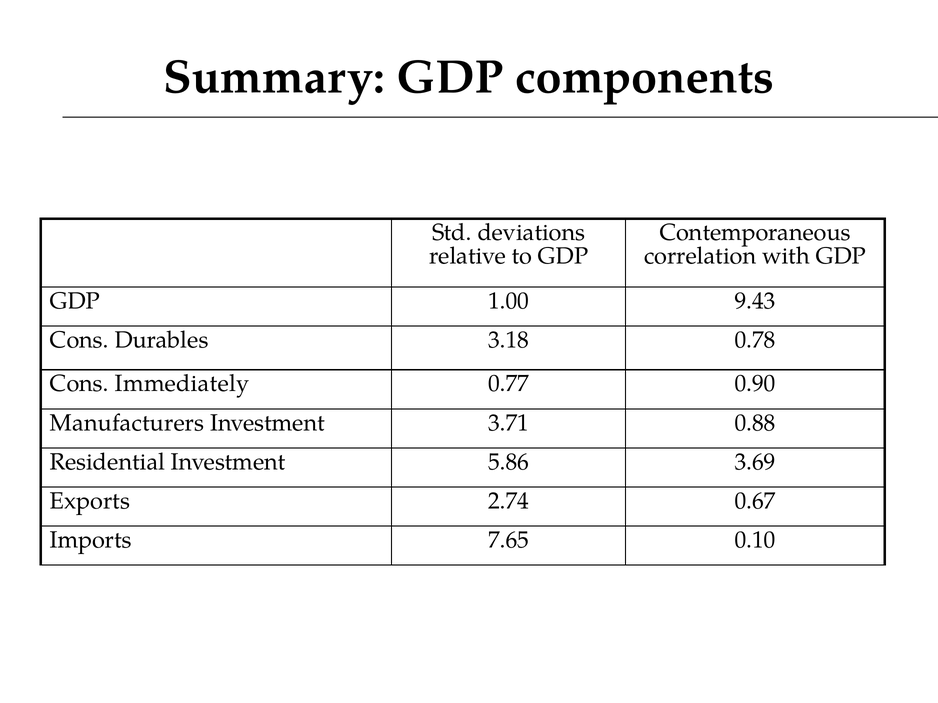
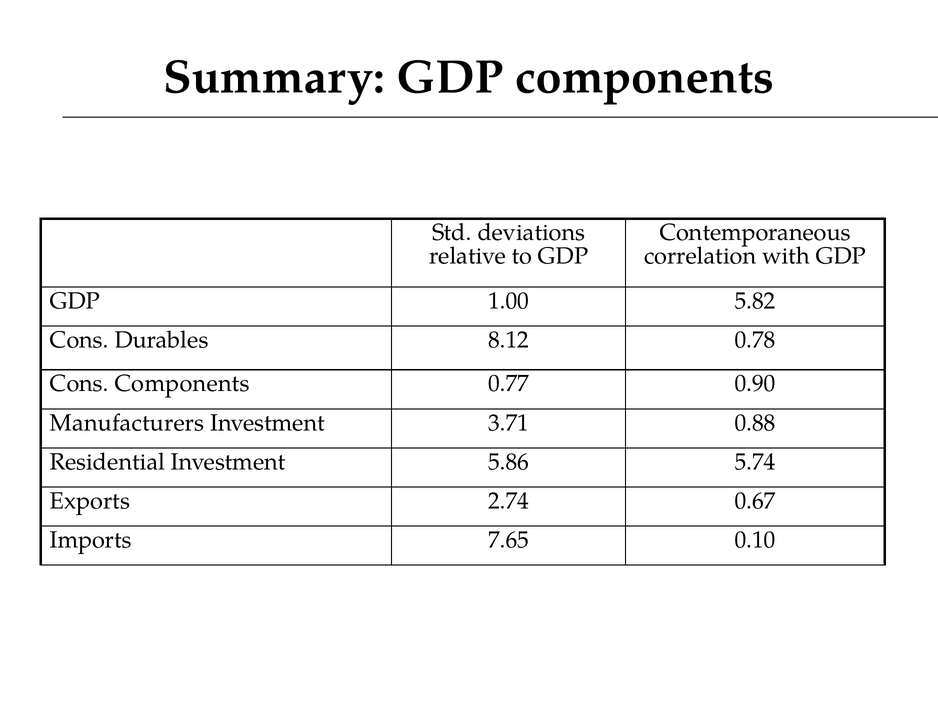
9.43: 9.43 -> 5.82
3.18: 3.18 -> 8.12
Cons Immediately: Immediately -> Components
3.69: 3.69 -> 5.74
